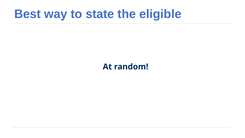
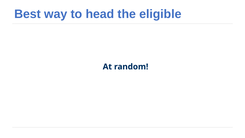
state: state -> head
